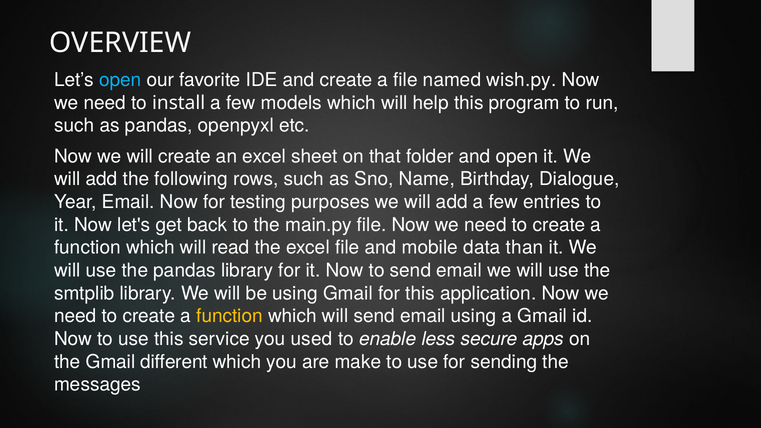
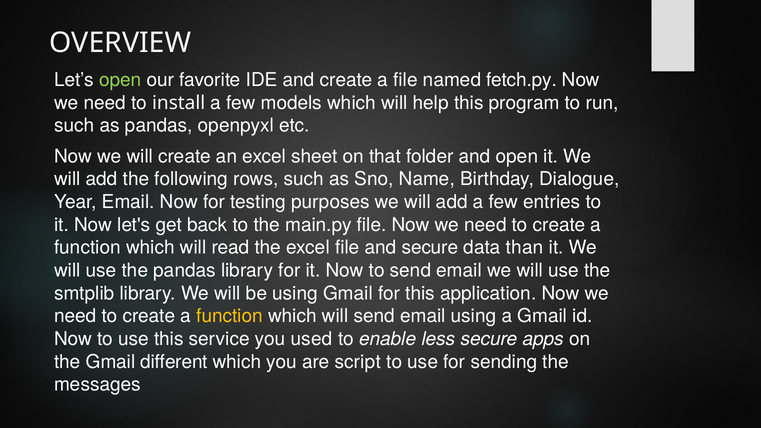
open at (120, 80) colour: light blue -> light green
wish.py: wish.py -> fetch.py
and mobile: mobile -> secure
make: make -> script
